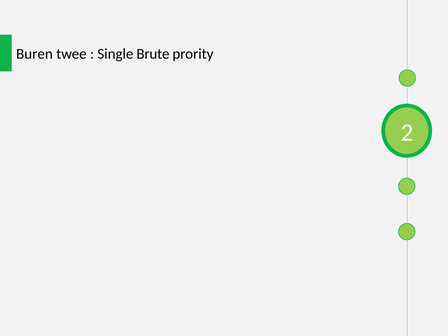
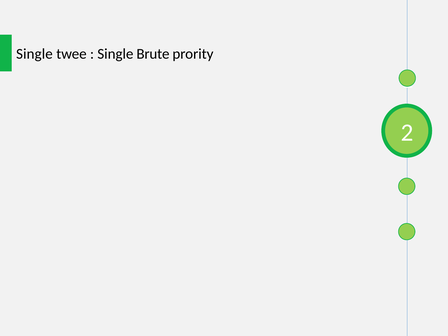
Buren at (34, 54): Buren -> Single
